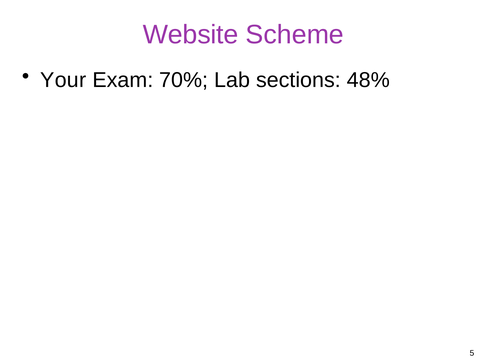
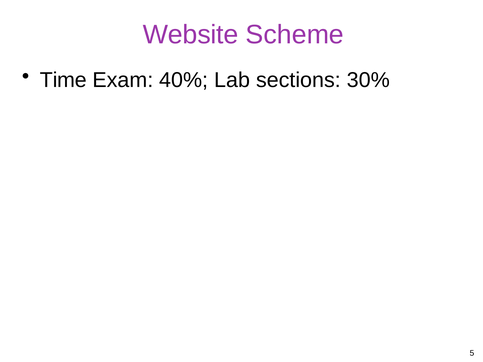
Your: Your -> Time
70%: 70% -> 40%
48%: 48% -> 30%
